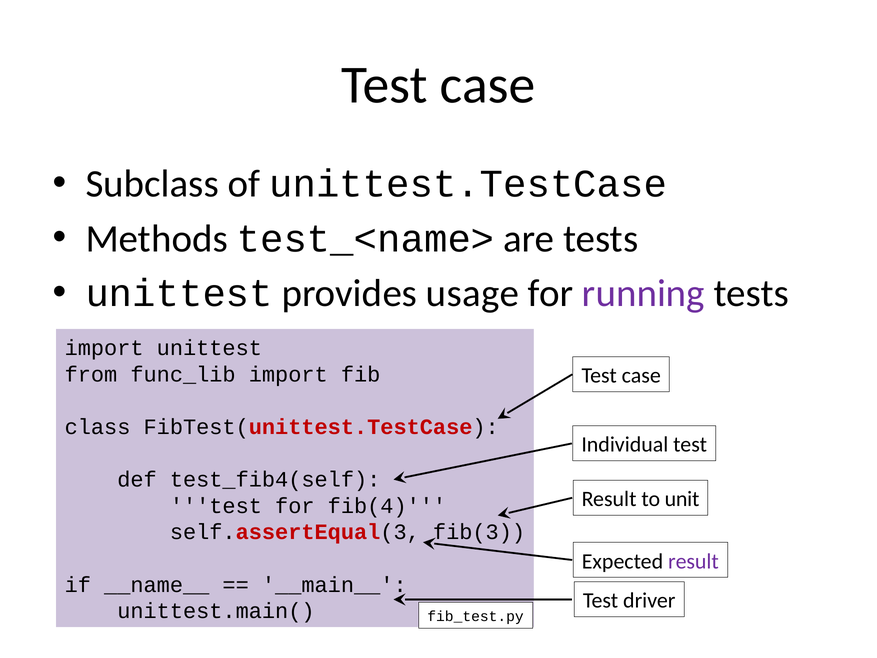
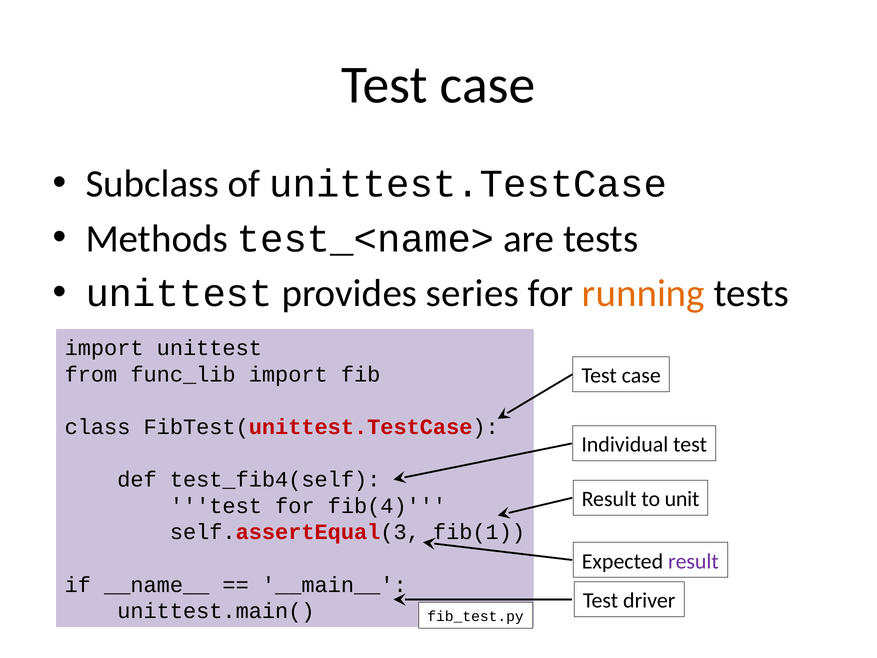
usage: usage -> series
running colour: purple -> orange
fib(3: fib(3 -> fib(1
